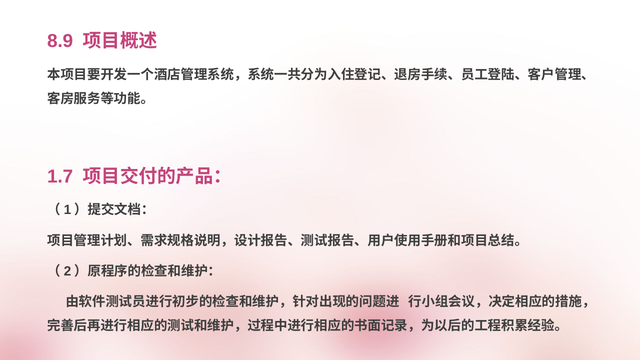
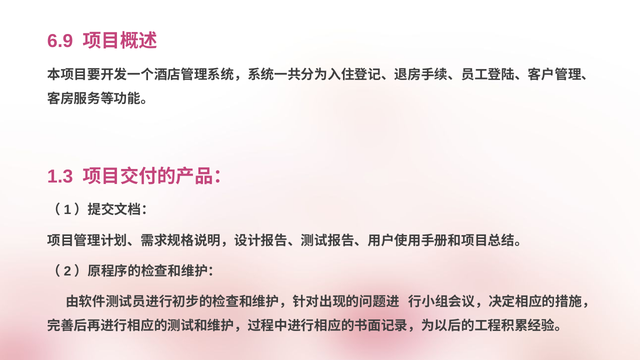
8.9: 8.9 -> 6.9
1.7: 1.7 -> 1.3
